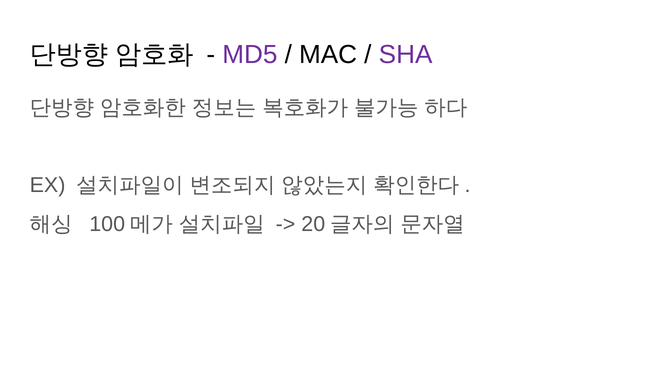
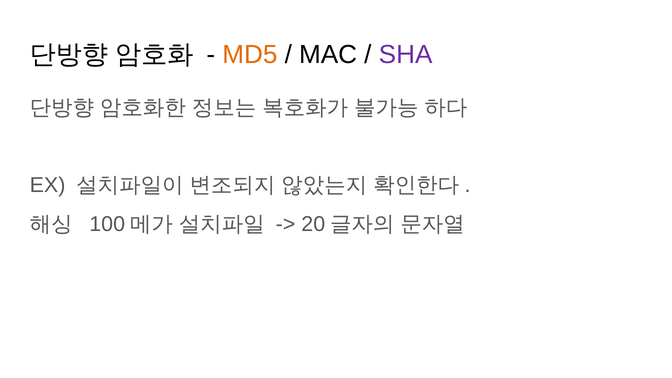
MD5 colour: purple -> orange
